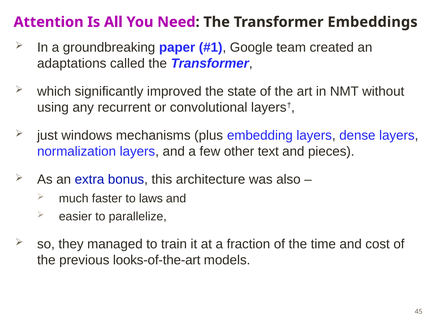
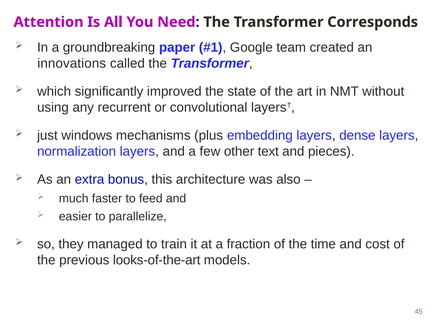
Embeddings: Embeddings -> Corresponds
adaptations: adaptations -> innovations
laws: laws -> feed
